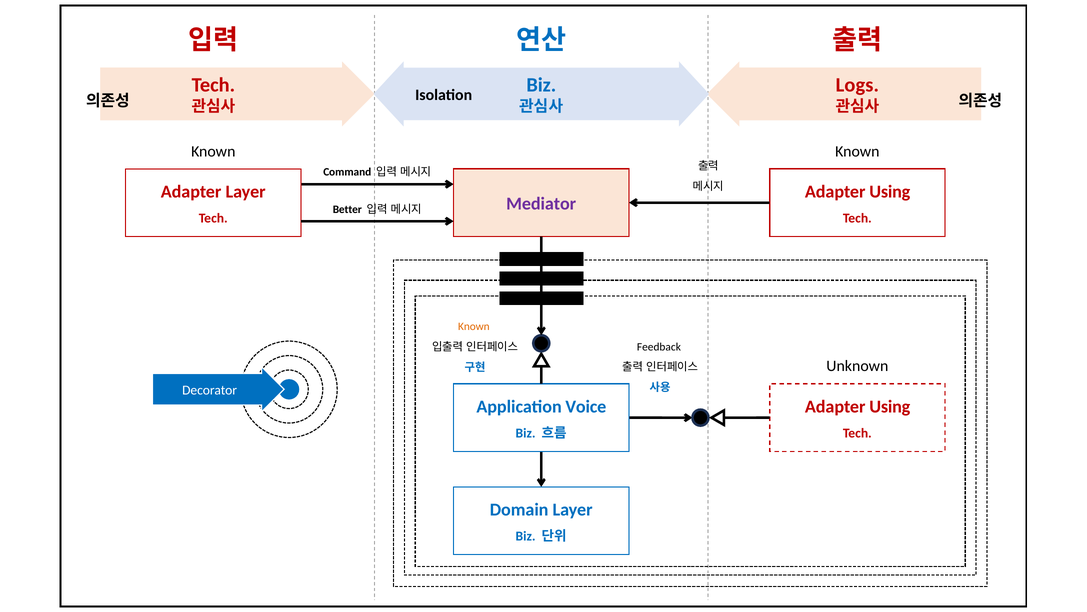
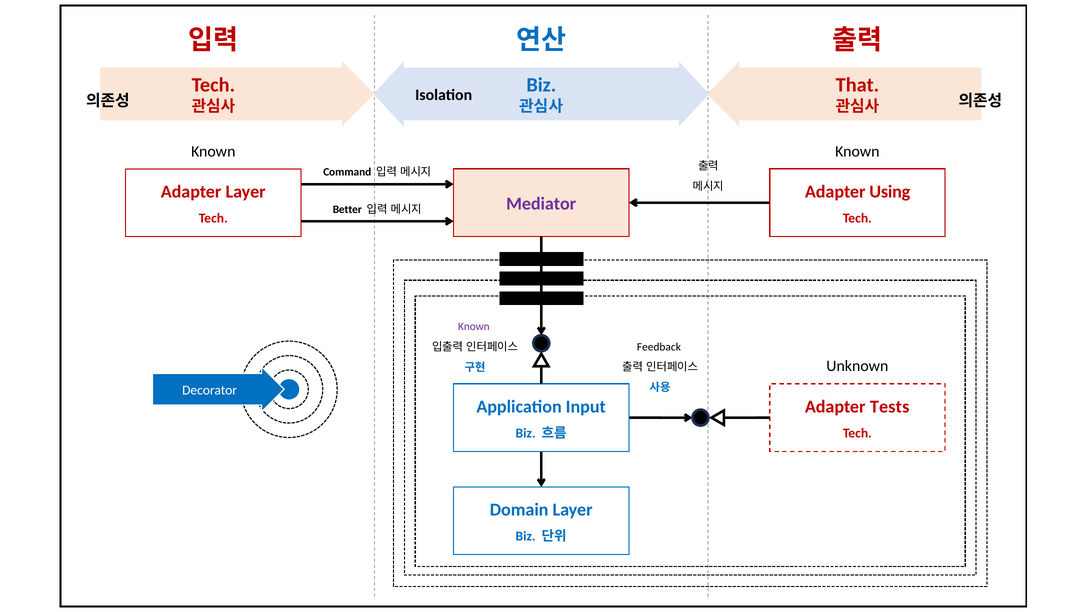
Logs: Logs -> That
Known at (474, 326) colour: orange -> purple
Voice: Voice -> Input
Using at (890, 406): Using -> Tests
